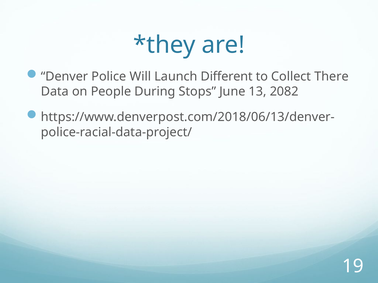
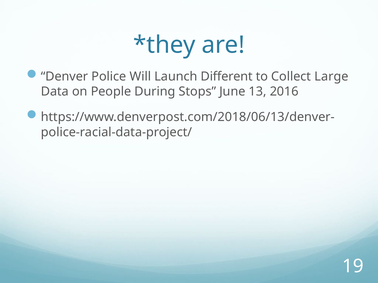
There: There -> Large
2082: 2082 -> 2016
